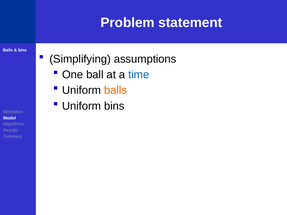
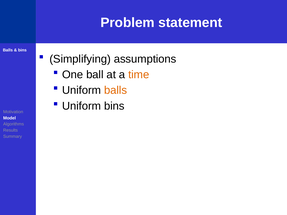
time colour: blue -> orange
